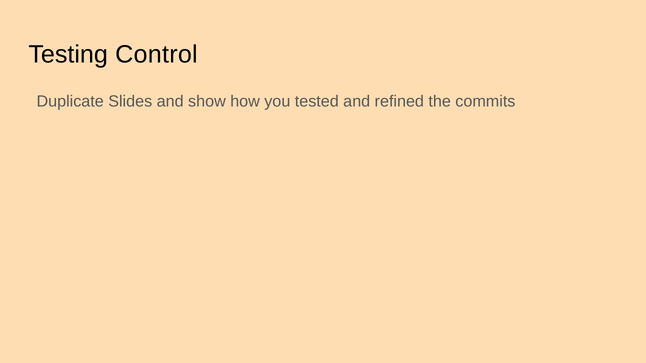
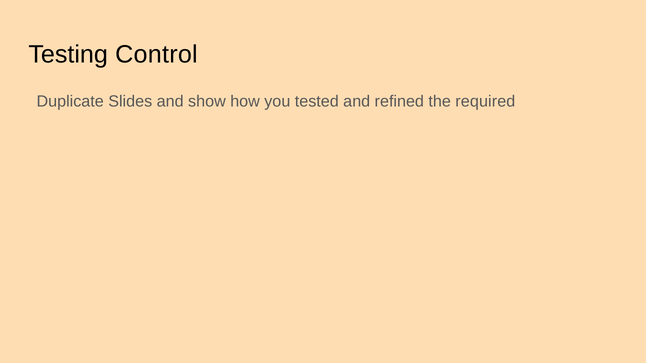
commits: commits -> required
